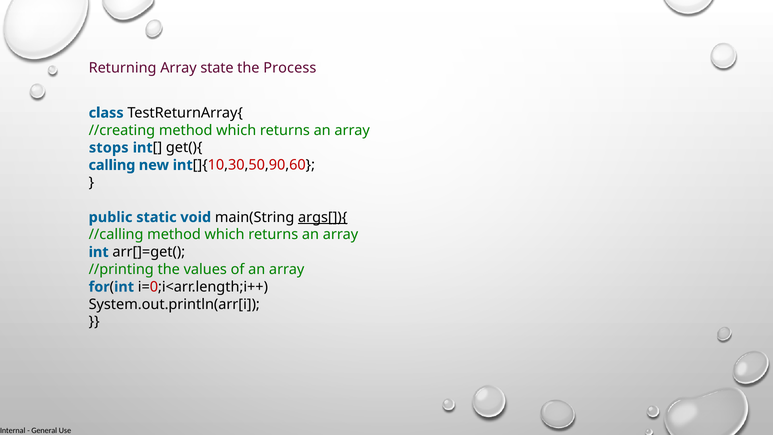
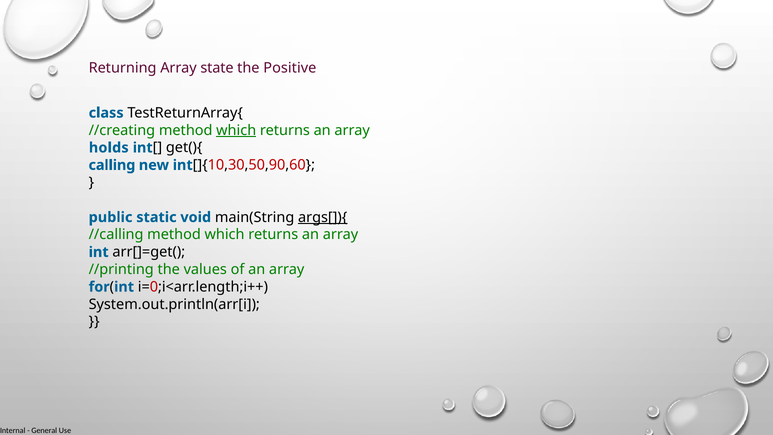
Process: Process -> Positive
which at (236, 130) underline: none -> present
stops: stops -> holds
